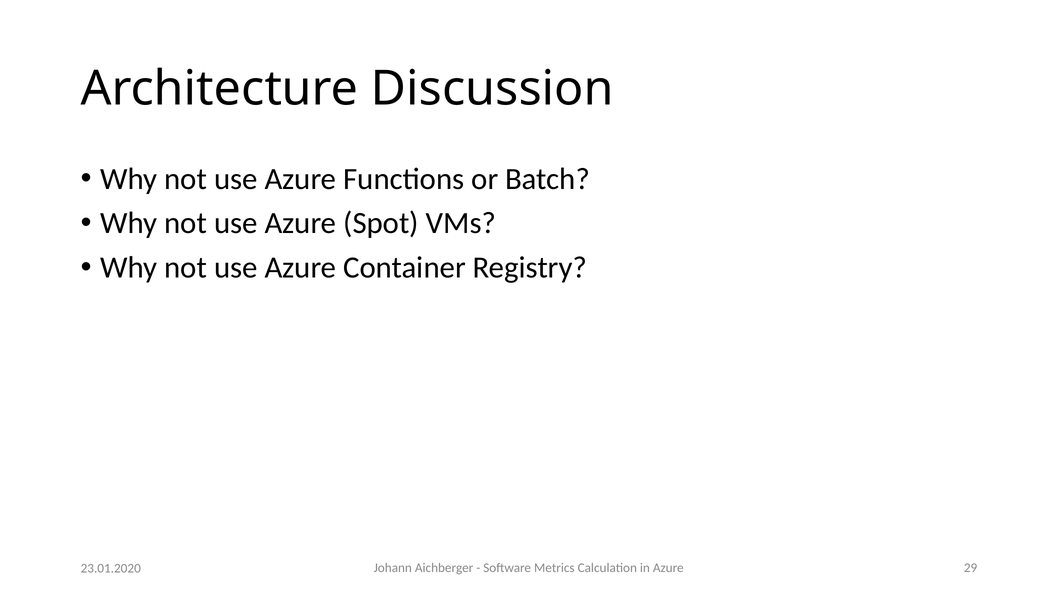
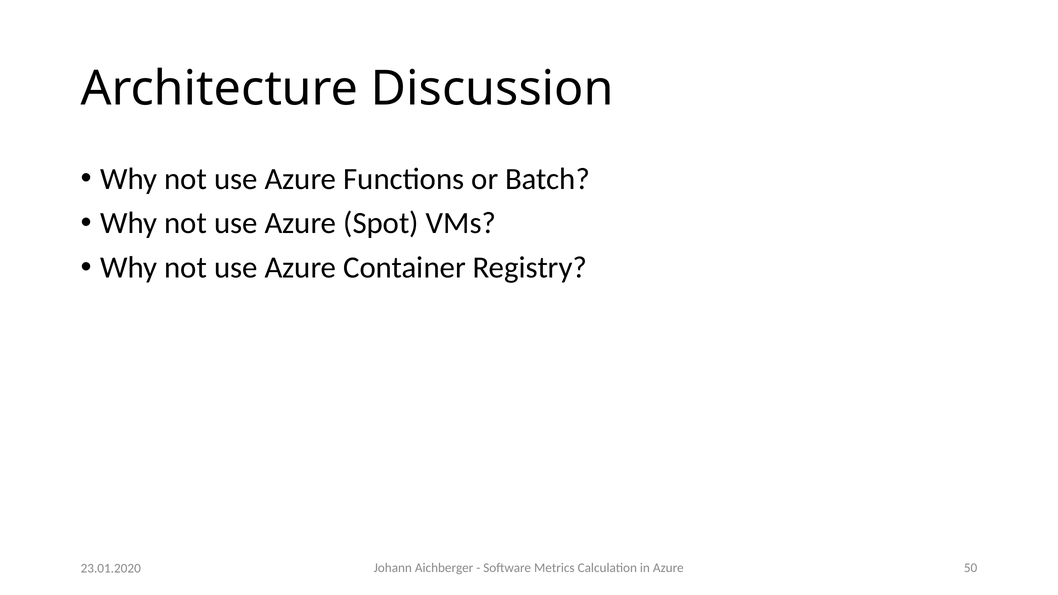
29: 29 -> 50
